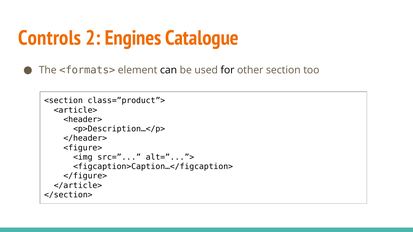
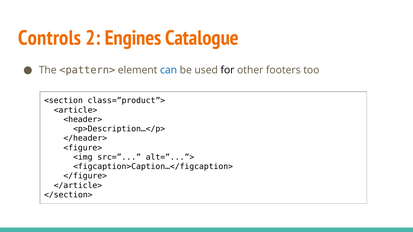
<formats>: <formats> -> <pattern>
can colour: black -> blue
section: section -> footers
